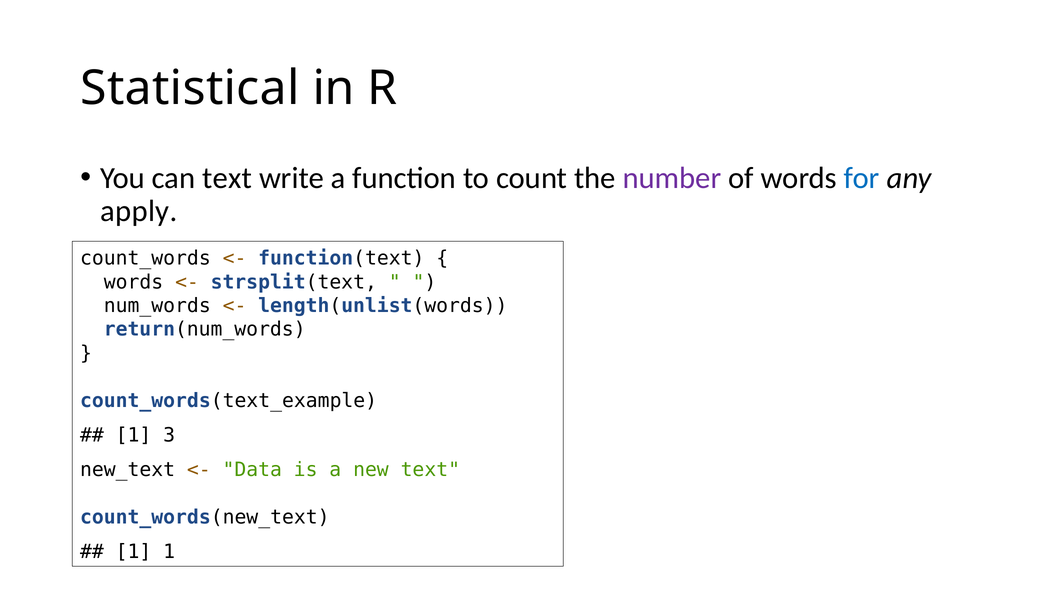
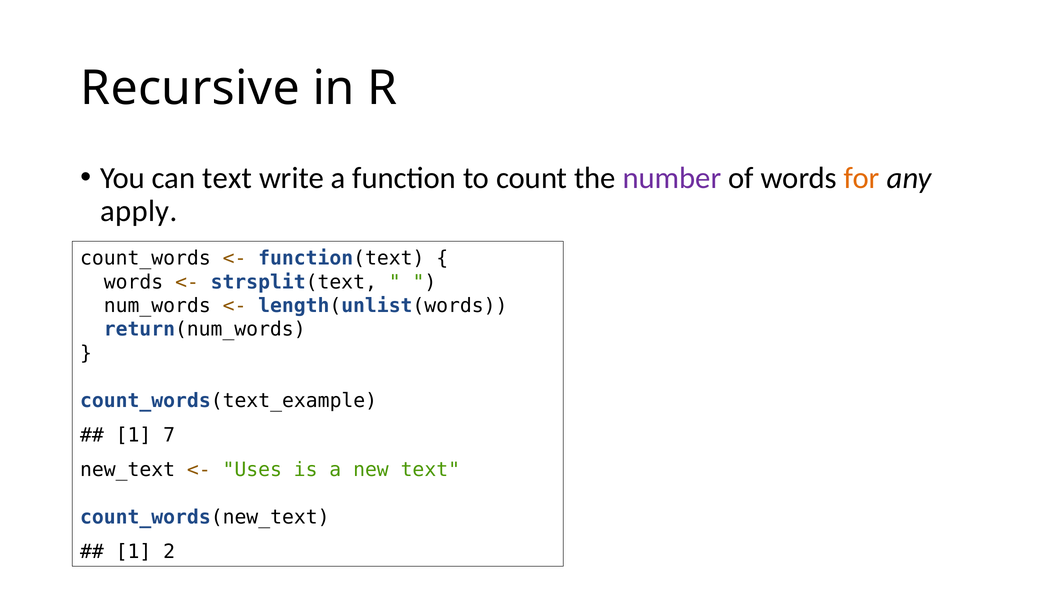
Statistical: Statistical -> Recursive
for colour: blue -> orange
3: 3 -> 7
Data: Data -> Uses
1 1: 1 -> 2
